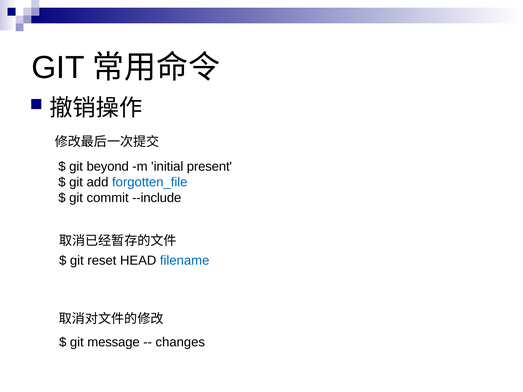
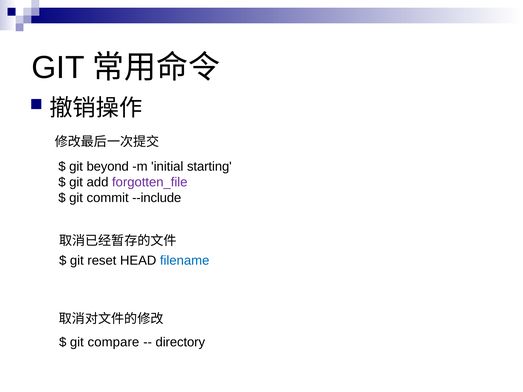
present: present -> starting
forgotten_file colour: blue -> purple
message: message -> compare
changes: changes -> directory
